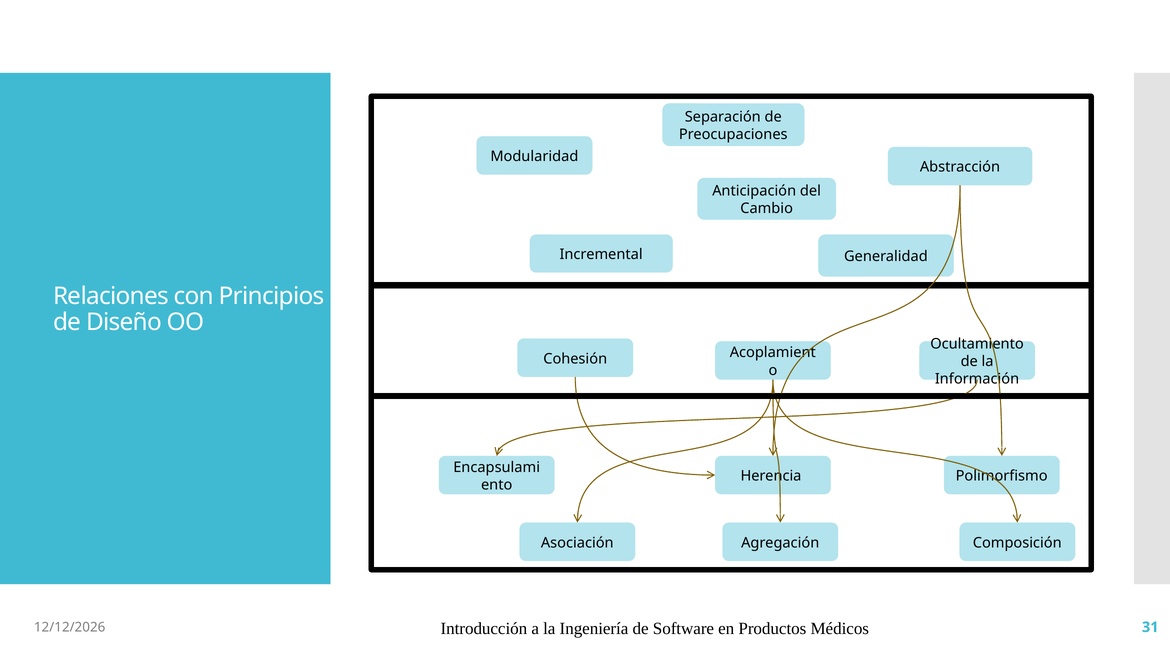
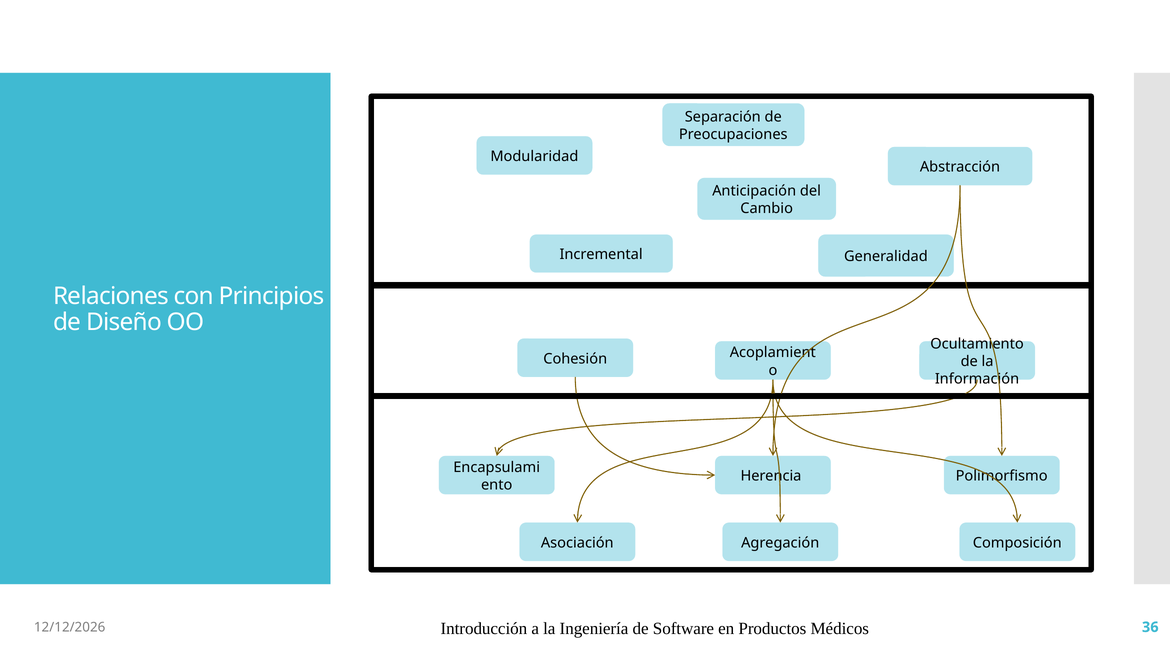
31: 31 -> 36
